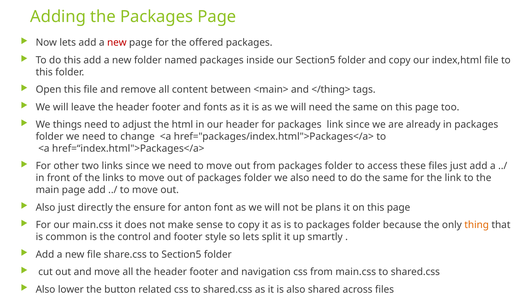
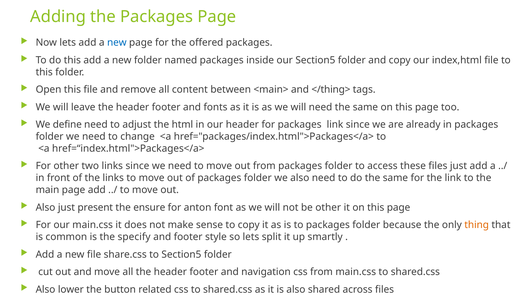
new at (117, 43) colour: red -> blue
things: things -> define
directly: directly -> present
be plans: plans -> other
control: control -> specify
